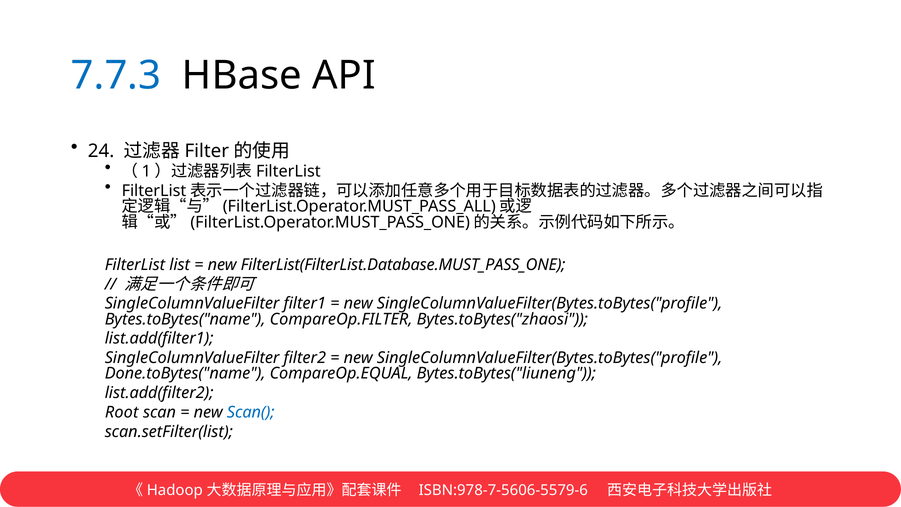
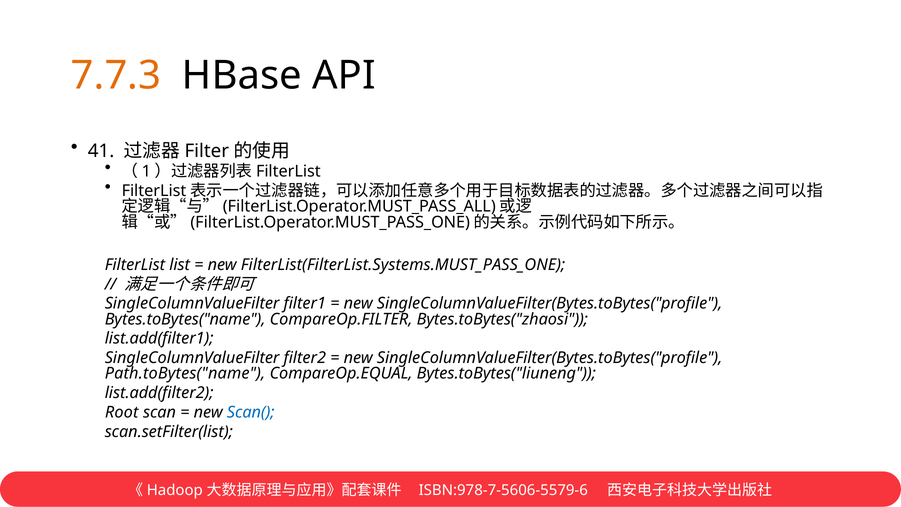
7.7.3 colour: blue -> orange
24: 24 -> 41
FilterList(FilterList.Database.MUST_PASS_ONE: FilterList(FilterList.Database.MUST_PASS_ONE -> FilterList(FilterList.Systems.MUST_PASS_ONE
Done.toBytes("name: Done.toBytes("name -> Path.toBytes("name
